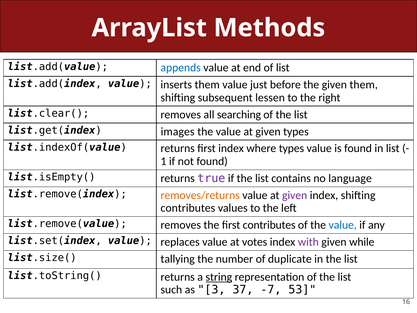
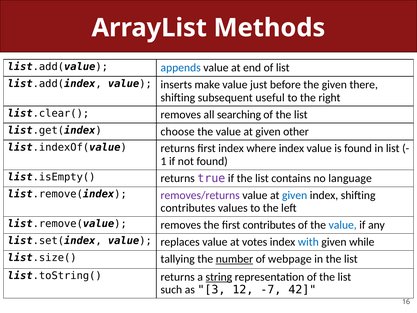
inserts them: them -> make
given them: them -> there
lessen: lessen -> useful
images: images -> choose
given types: types -> other
where types: types -> index
removes/returns colour: orange -> purple
given at (295, 195) colour: purple -> blue
with colour: purple -> blue
number underline: none -> present
duplicate: duplicate -> webpage
37: 37 -> 12
53: 53 -> 42
